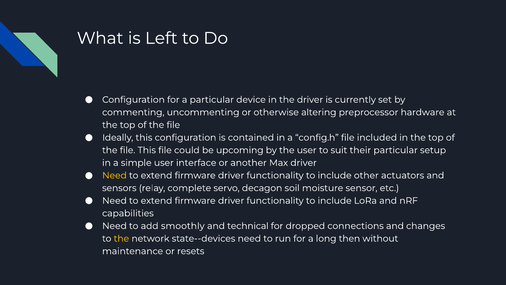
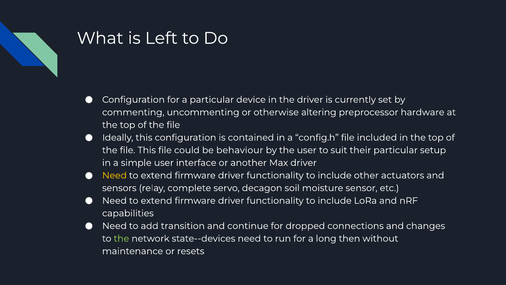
upcoming: upcoming -> behaviour
smoothly: smoothly -> transition
technical: technical -> continue
the at (121, 238) colour: yellow -> light green
